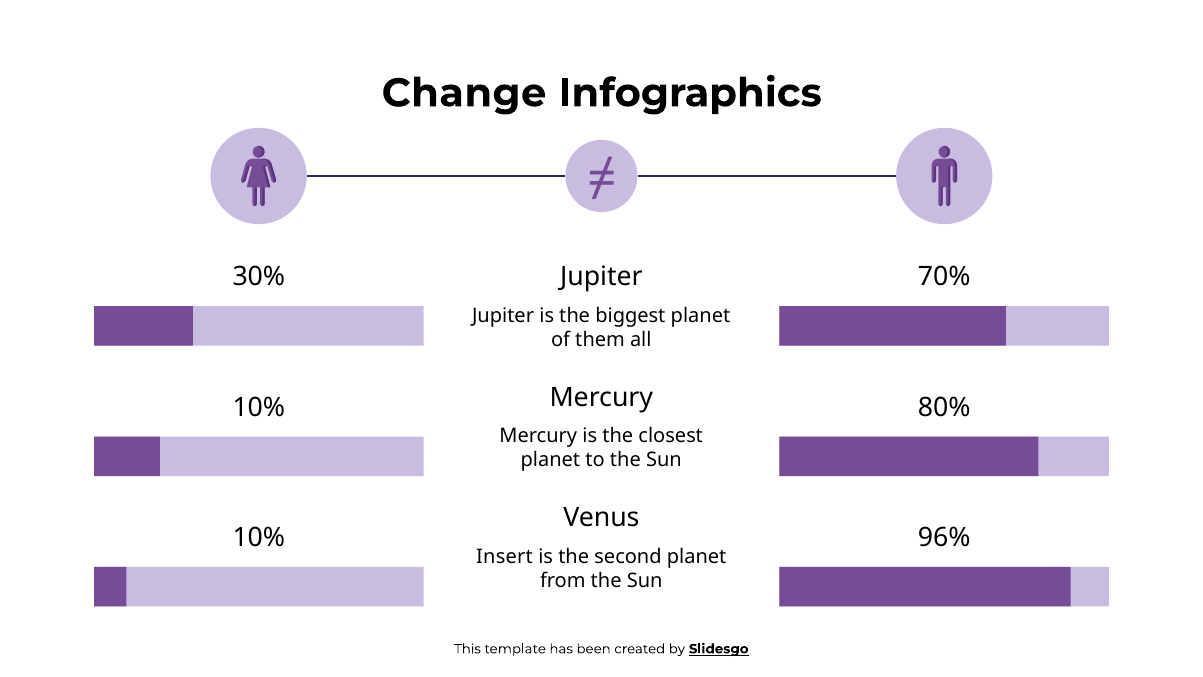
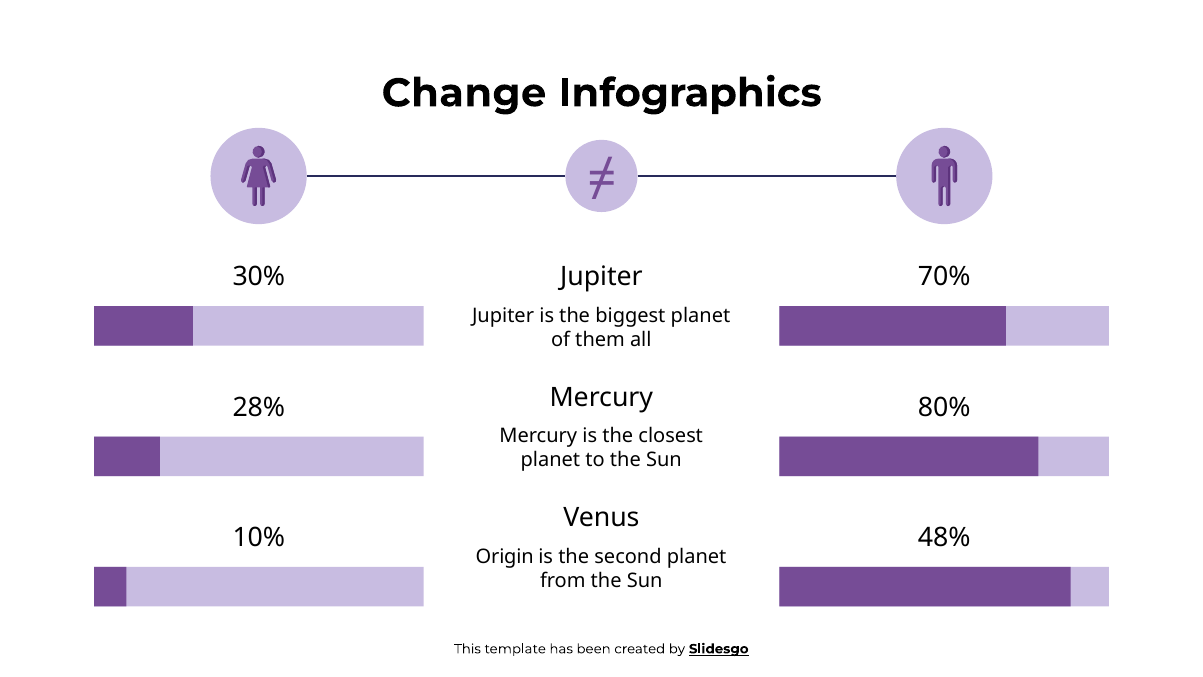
10% at (259, 407): 10% -> 28%
96%: 96% -> 48%
Insert: Insert -> Origin
